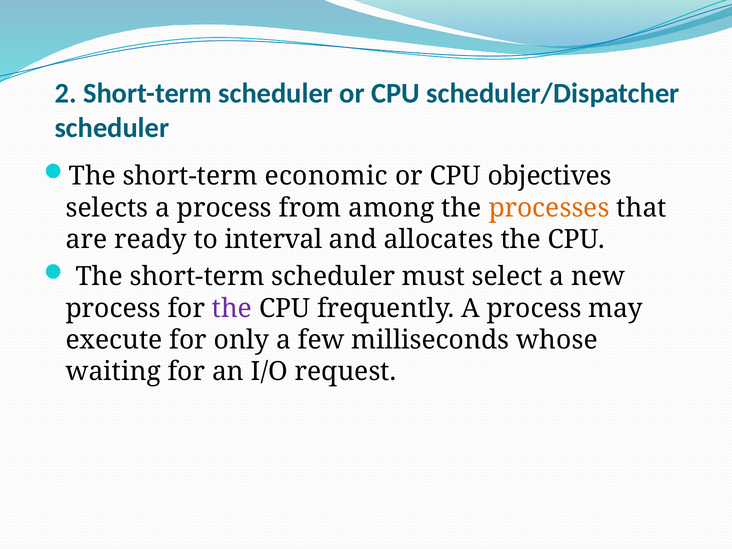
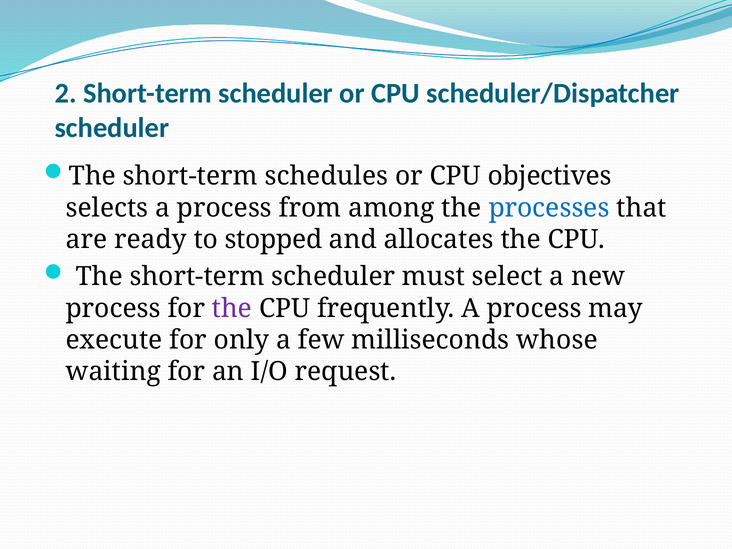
economic: economic -> schedules
processes colour: orange -> blue
interval: interval -> stopped
